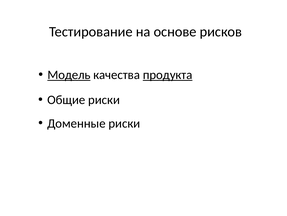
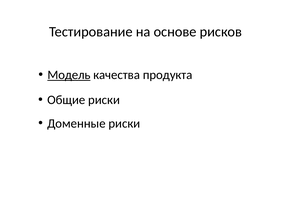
продукта underline: present -> none
